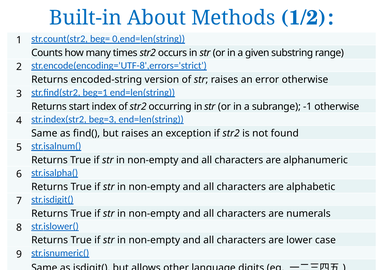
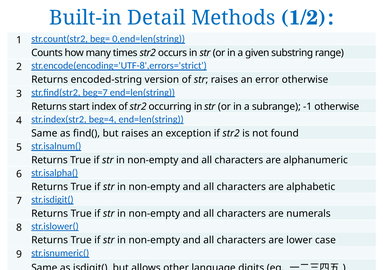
About: About -> Detail
beg=1: beg=1 -> beg=7
beg=3: beg=3 -> beg=4
